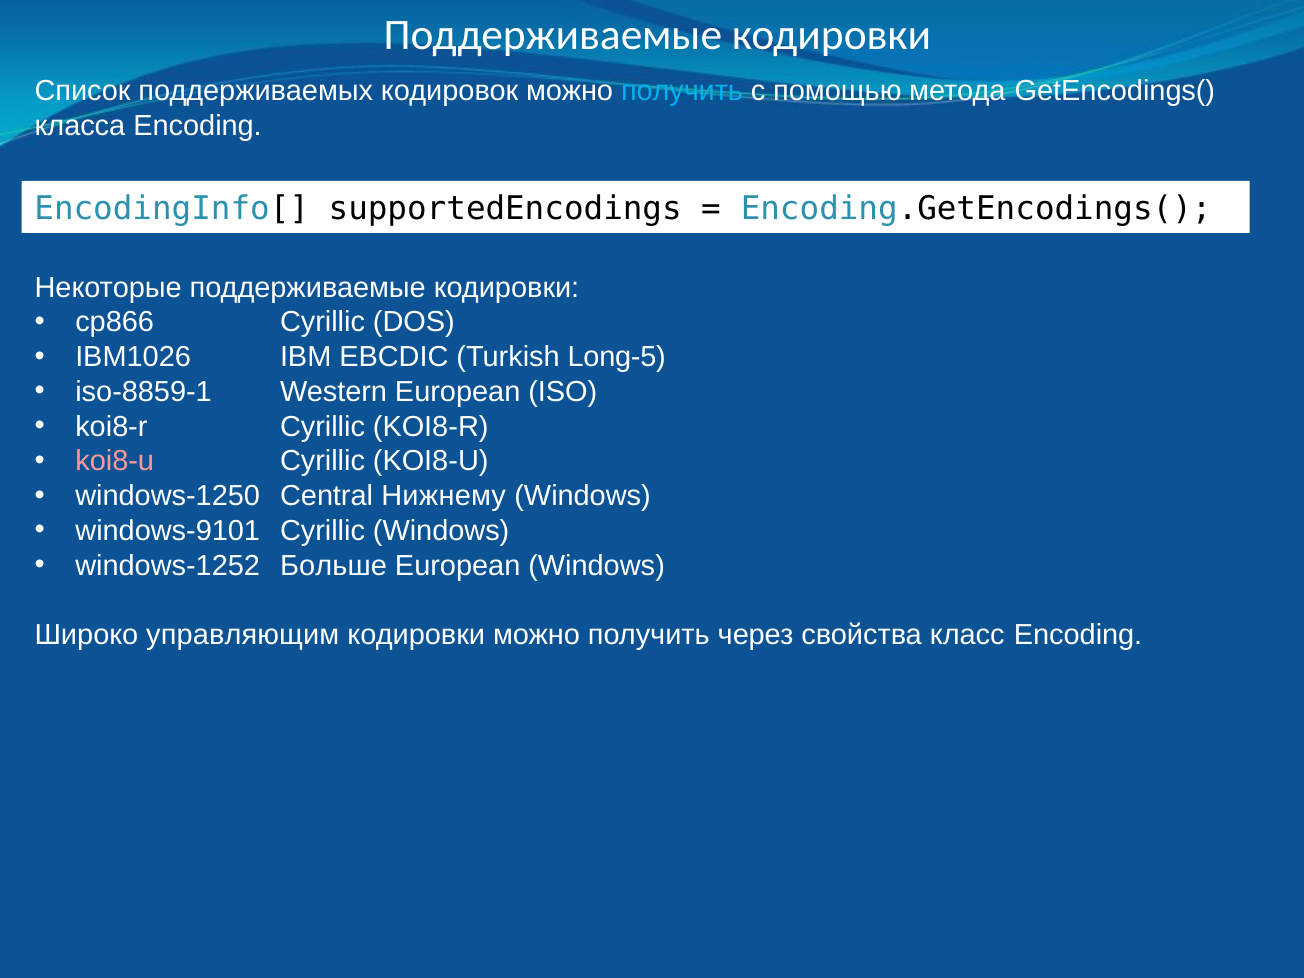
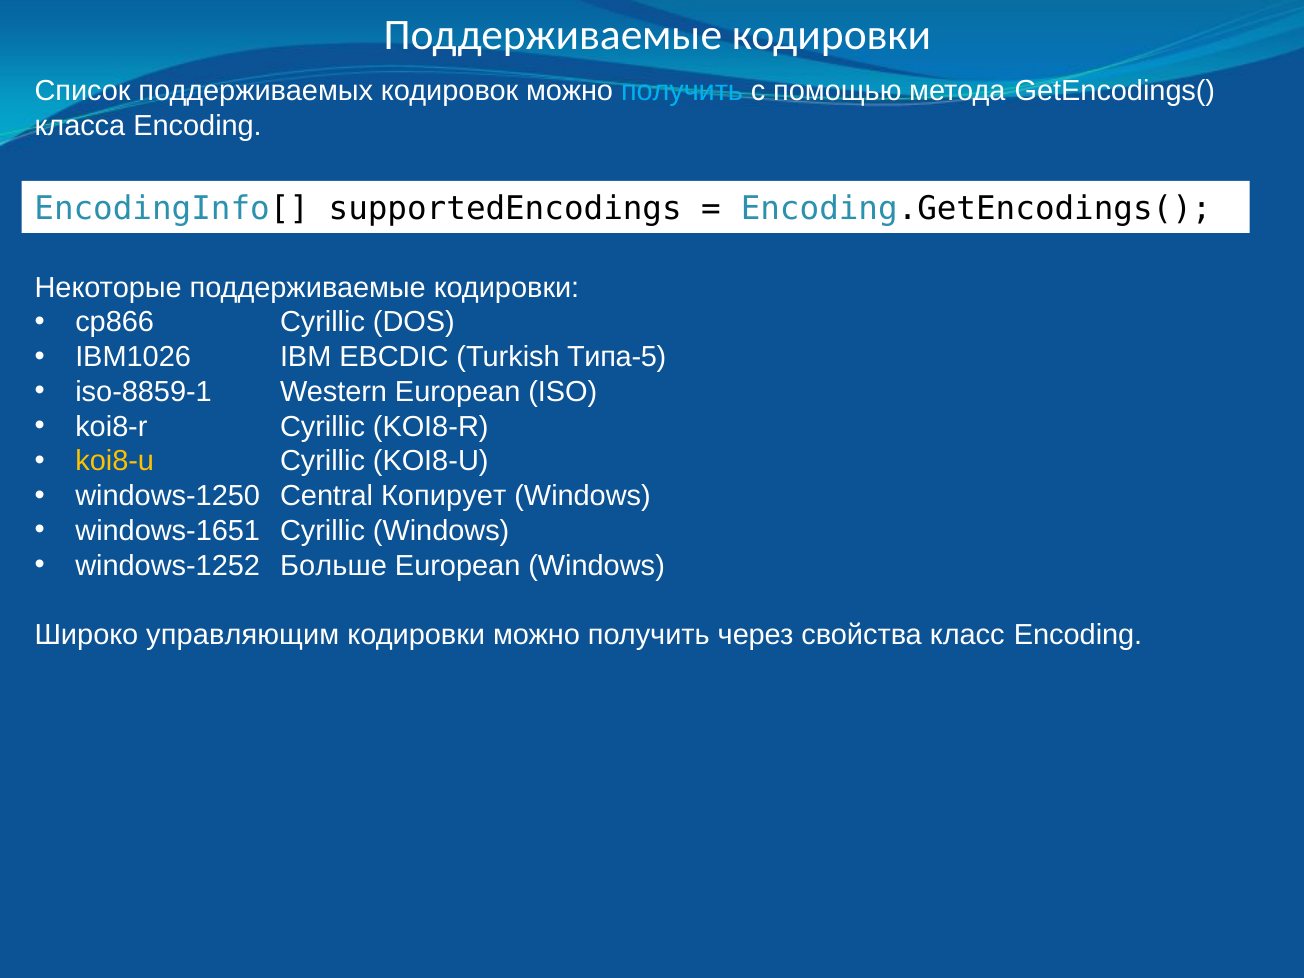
Long-5: Long-5 -> Типа-5
koi8-u at (115, 461) colour: pink -> yellow
Нижнему: Нижнему -> Копирует
windows-9101: windows-9101 -> windows-1651
